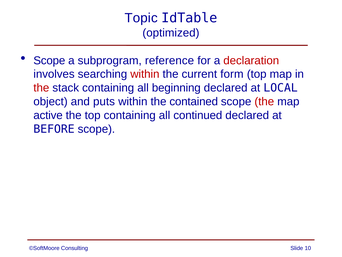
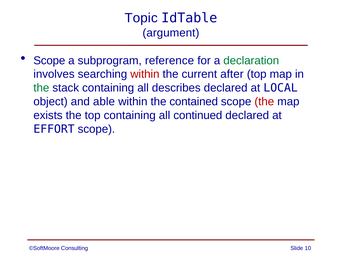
optimized: optimized -> argument
declaration colour: red -> green
form: form -> after
the at (41, 88) colour: red -> green
beginning: beginning -> describes
puts: puts -> able
active: active -> exists
BEFORE: BEFORE -> EFFORT
